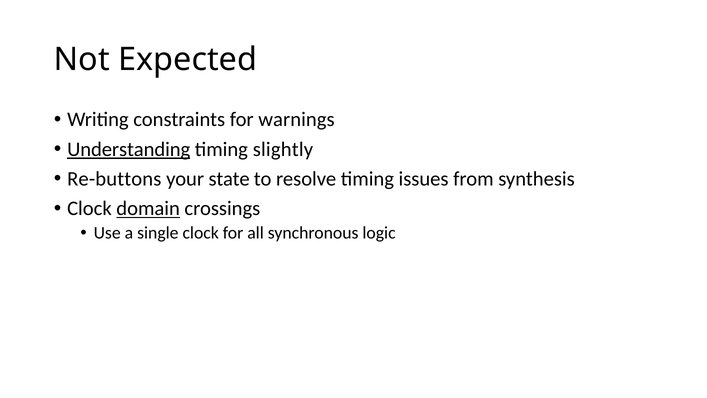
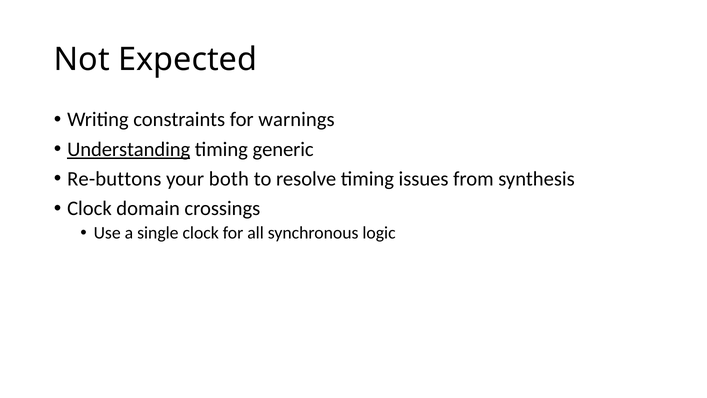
slightly: slightly -> generic
state: state -> both
domain underline: present -> none
